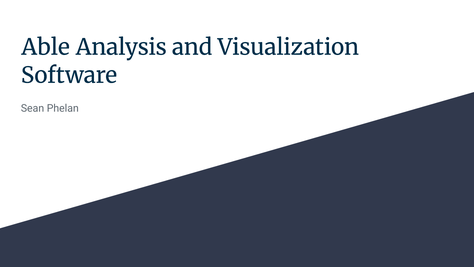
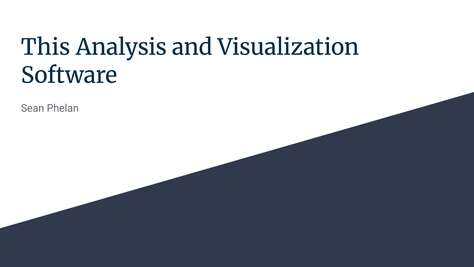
Able: Able -> This
